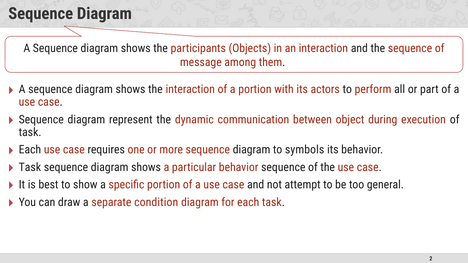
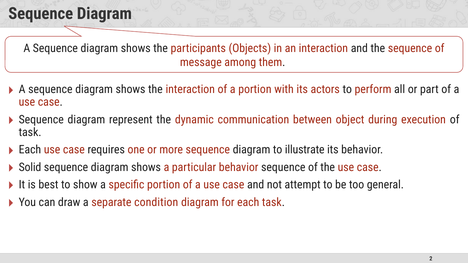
symbols: symbols -> illustrate
Task at (30, 167): Task -> Solid
